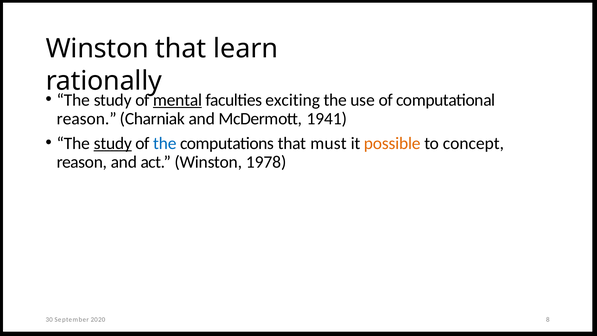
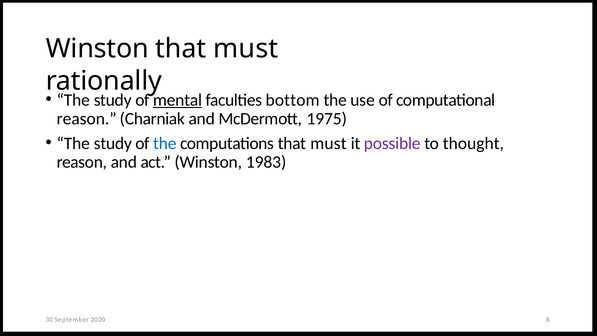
learn at (246, 49): learn -> must
exciting: exciting -> bottom
1941: 1941 -> 1975
study at (113, 143) underline: present -> none
possible colour: orange -> purple
concept: concept -> thought
1978: 1978 -> 1983
